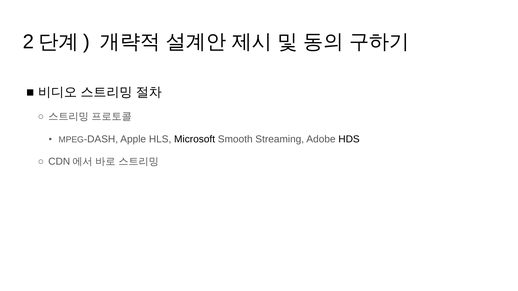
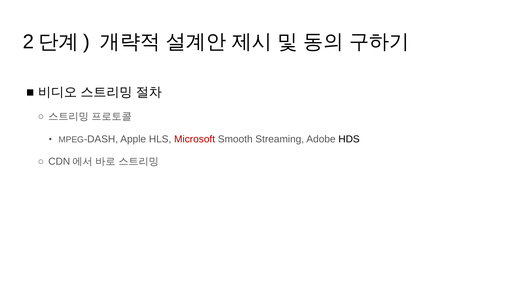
Microsoft colour: black -> red
